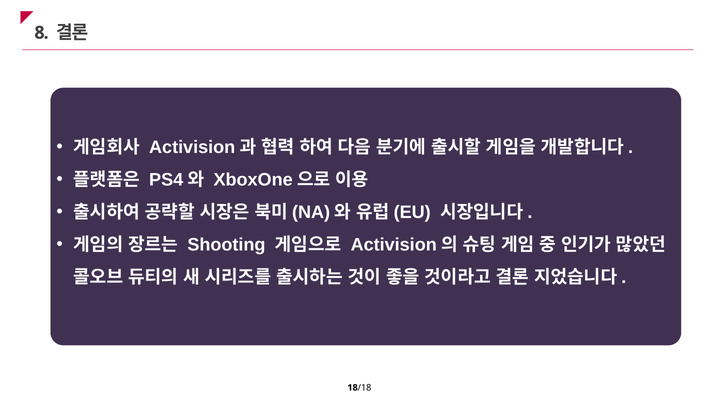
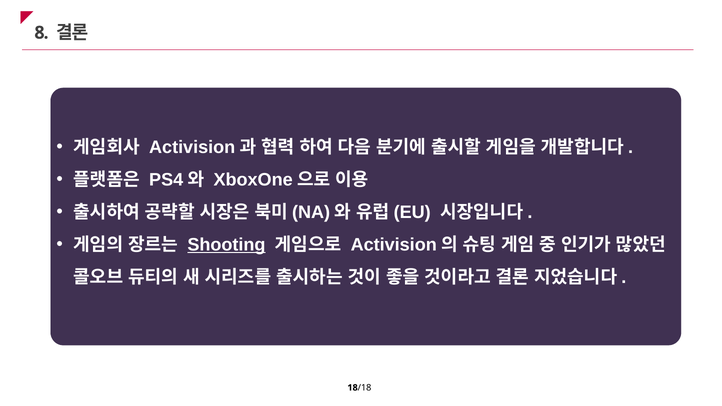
Shooting underline: none -> present
